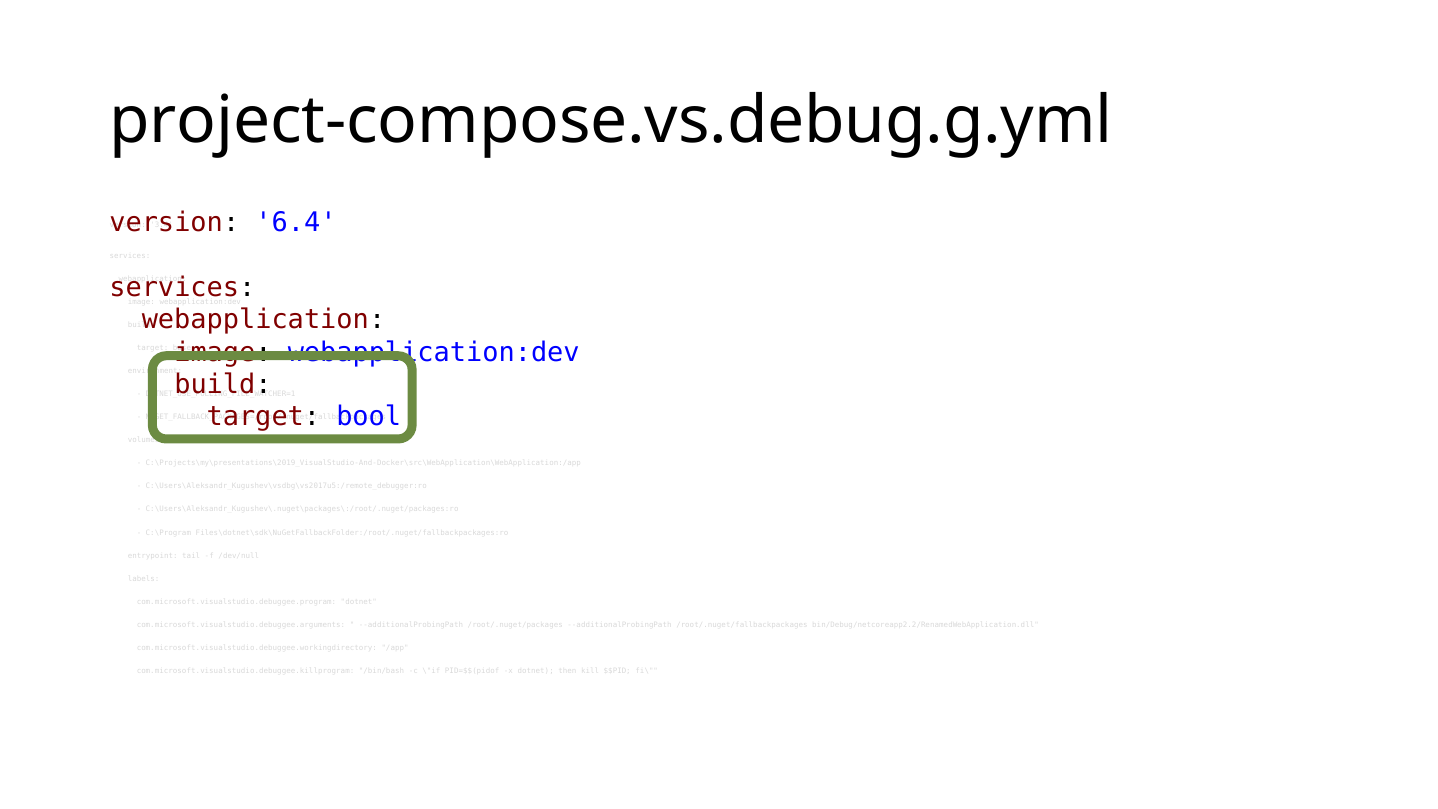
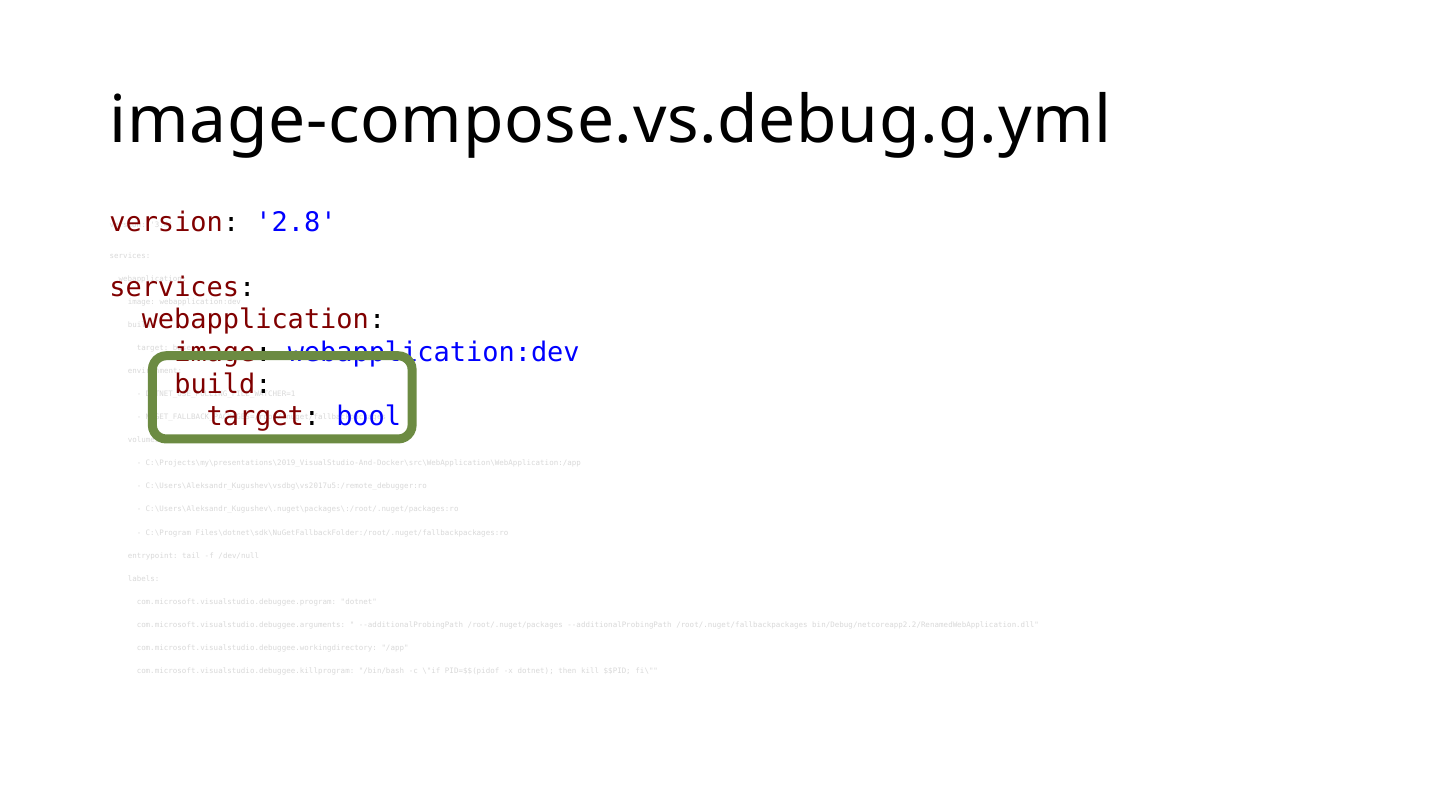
project-compose.vs.debug.g.yml: project-compose.vs.debug.g.yml -> image-compose.vs.debug.g.yml
6.4: 6.4 -> 2.8
